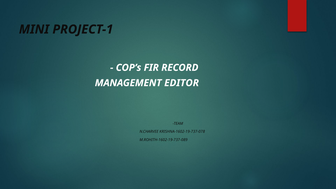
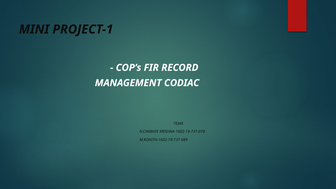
EDITOR: EDITOR -> CODIAC
